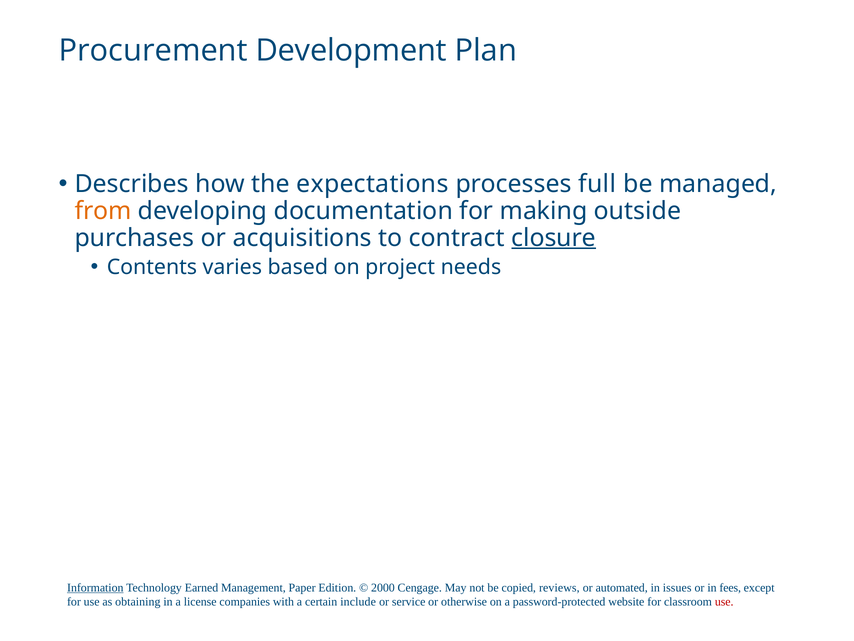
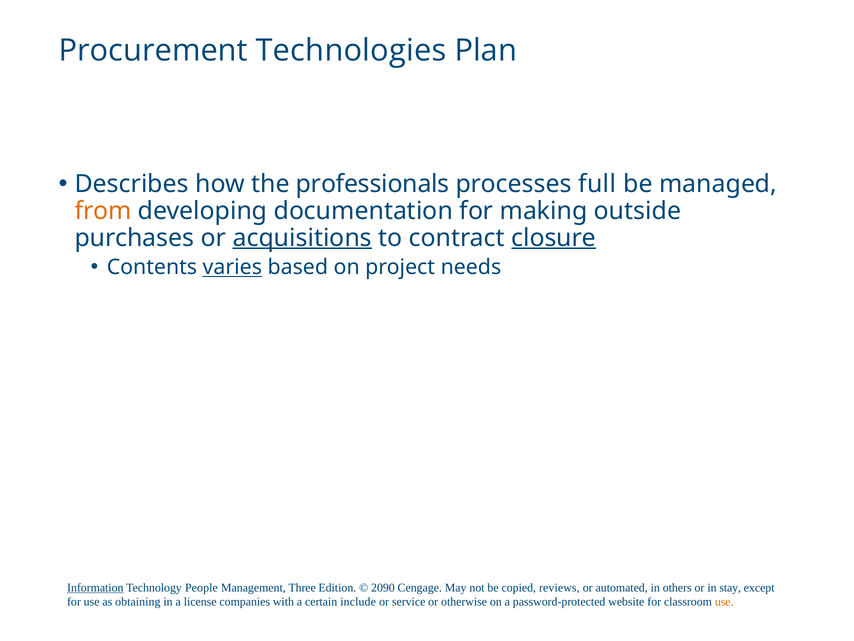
Development: Development -> Technologies
expectations: expectations -> professionals
acquisitions underline: none -> present
varies underline: none -> present
Earned: Earned -> People
Paper: Paper -> Three
2000: 2000 -> 2090
issues: issues -> others
fees: fees -> stay
use at (724, 601) colour: red -> orange
